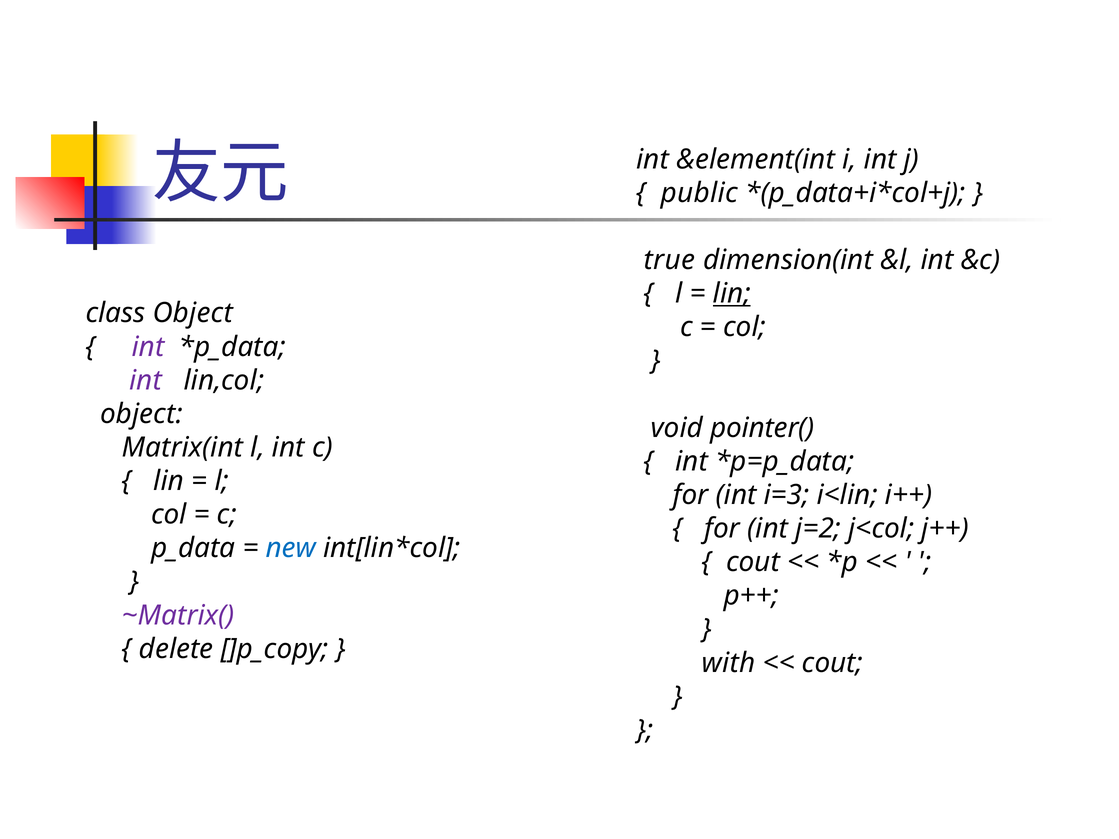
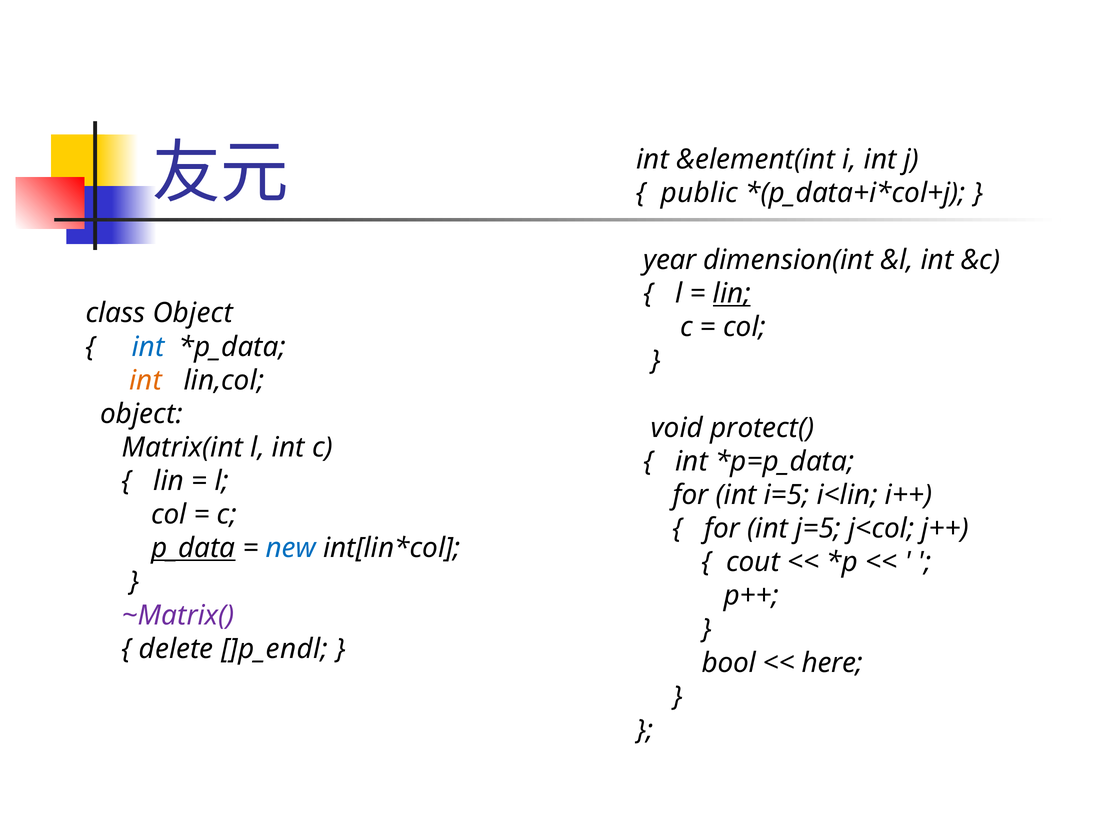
true: true -> year
int at (148, 347) colour: purple -> blue
int at (146, 380) colour: purple -> orange
pointer(: pointer( -> protect(
i=3: i=3 -> i=5
j=2: j=2 -> j=5
p_data underline: none -> present
]p_copy: ]p_copy -> ]p_endl
with: with -> bool
cout at (832, 663): cout -> here
